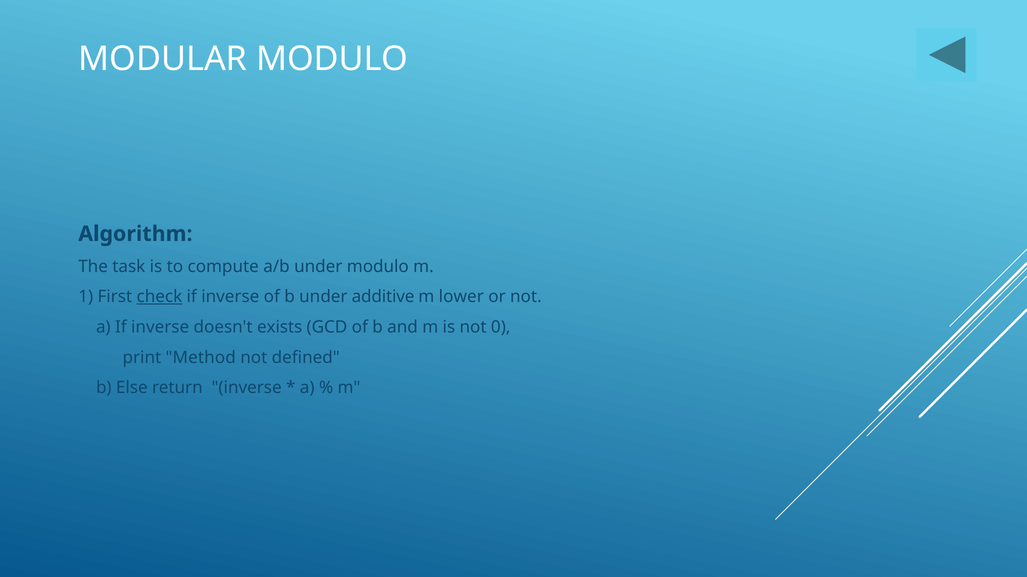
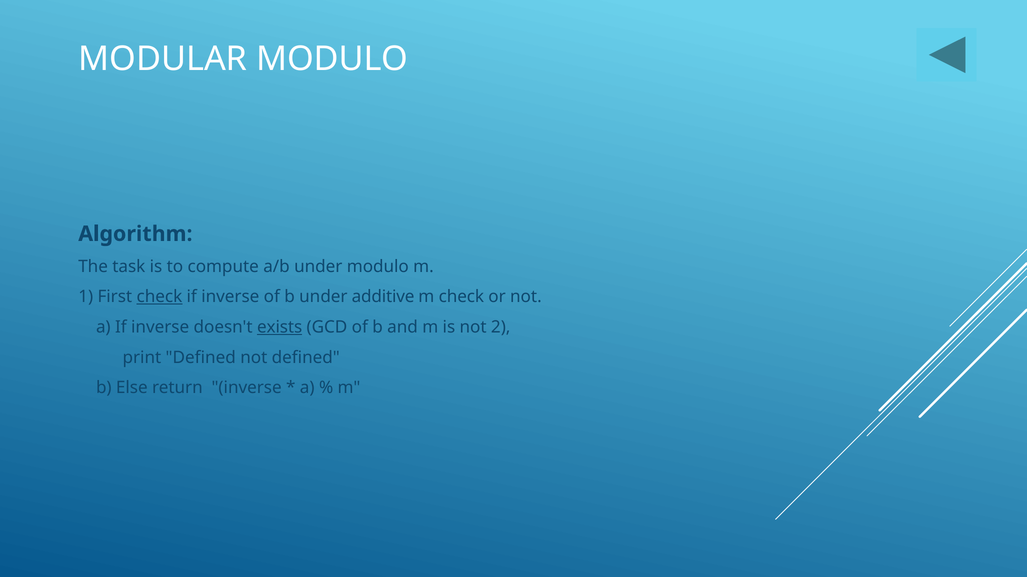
m lower: lower -> check
exists underline: none -> present
0: 0 -> 2
print Method: Method -> Defined
